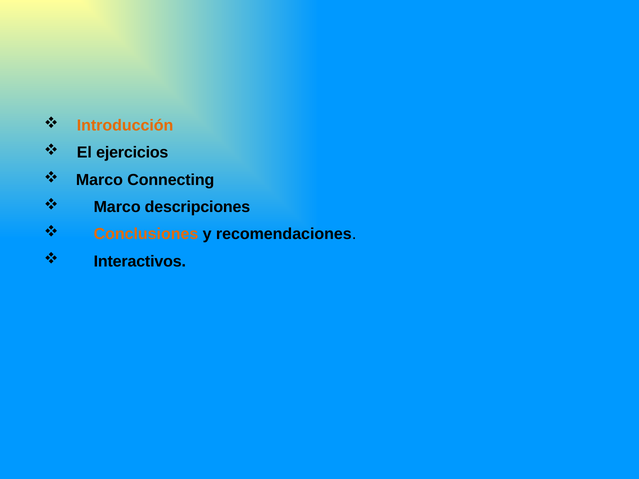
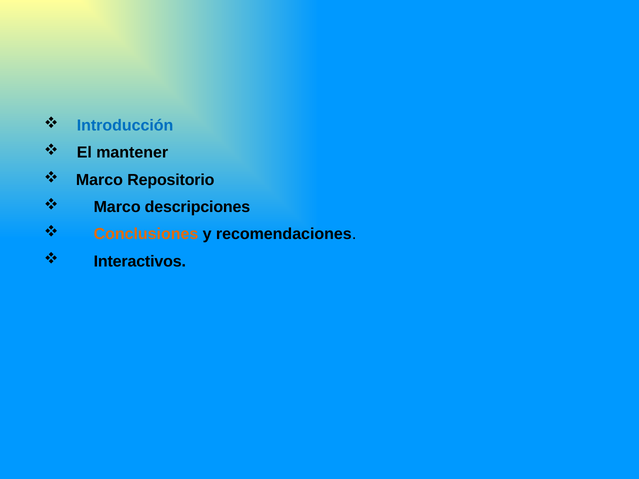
Introducción colour: orange -> blue
ejercicios: ejercicios -> mantener
Connecting: Connecting -> Repositorio
